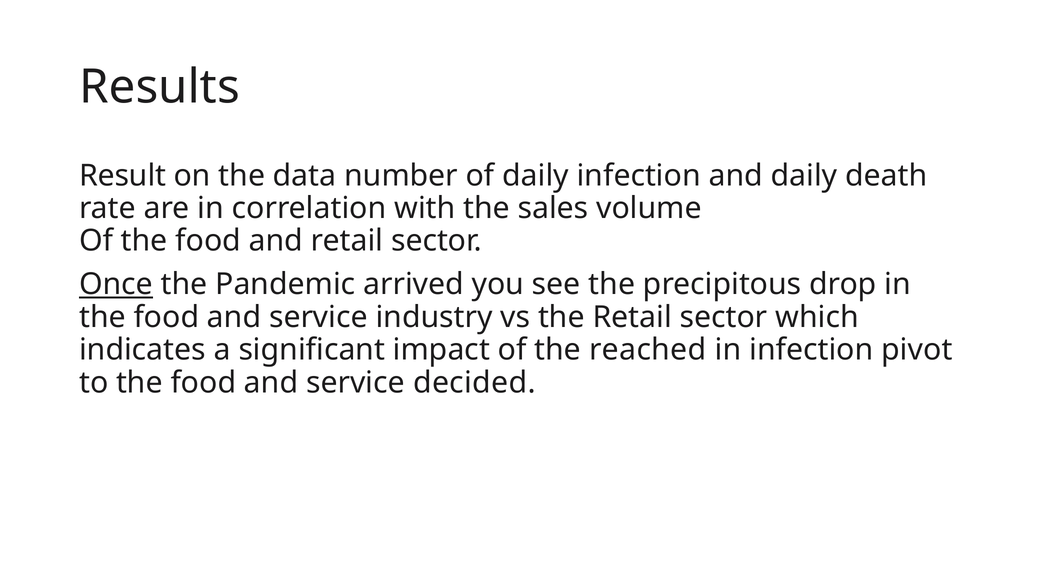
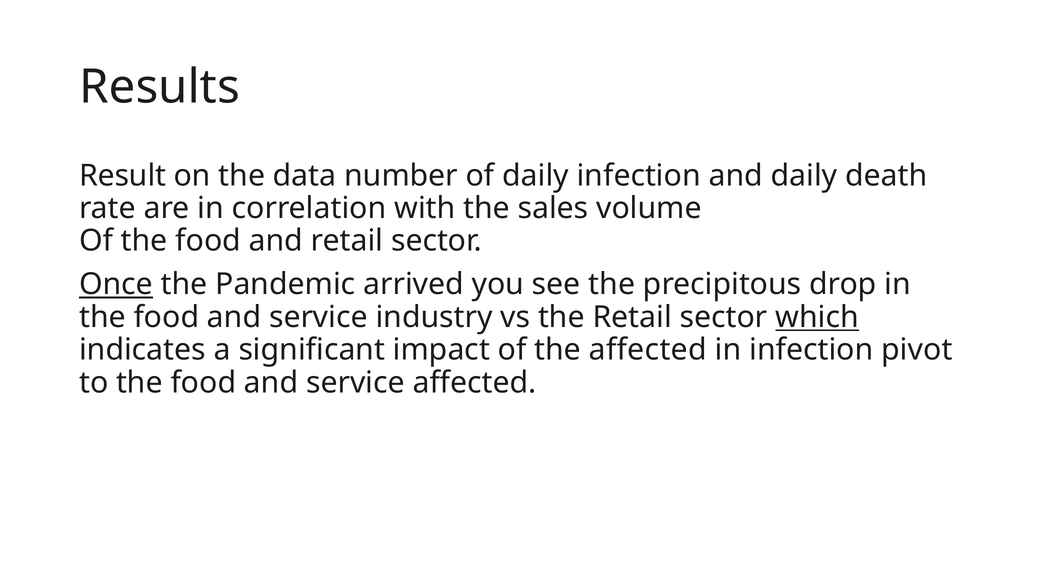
which underline: none -> present
the reached: reached -> affected
service decided: decided -> affected
